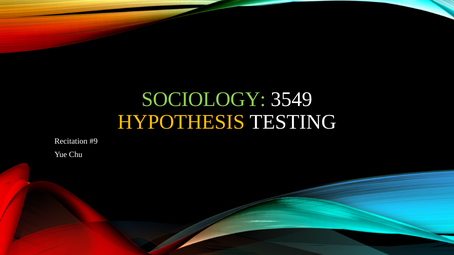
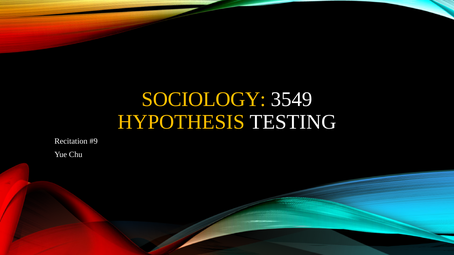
SOCIOLOGY colour: light green -> yellow
